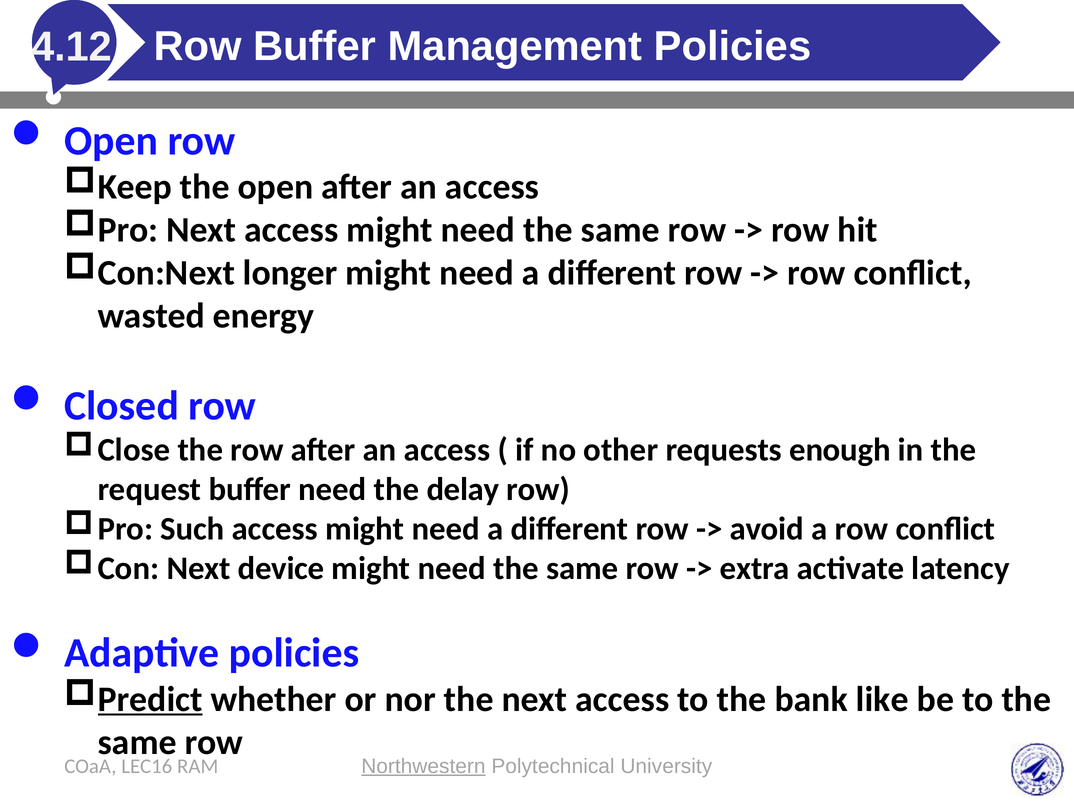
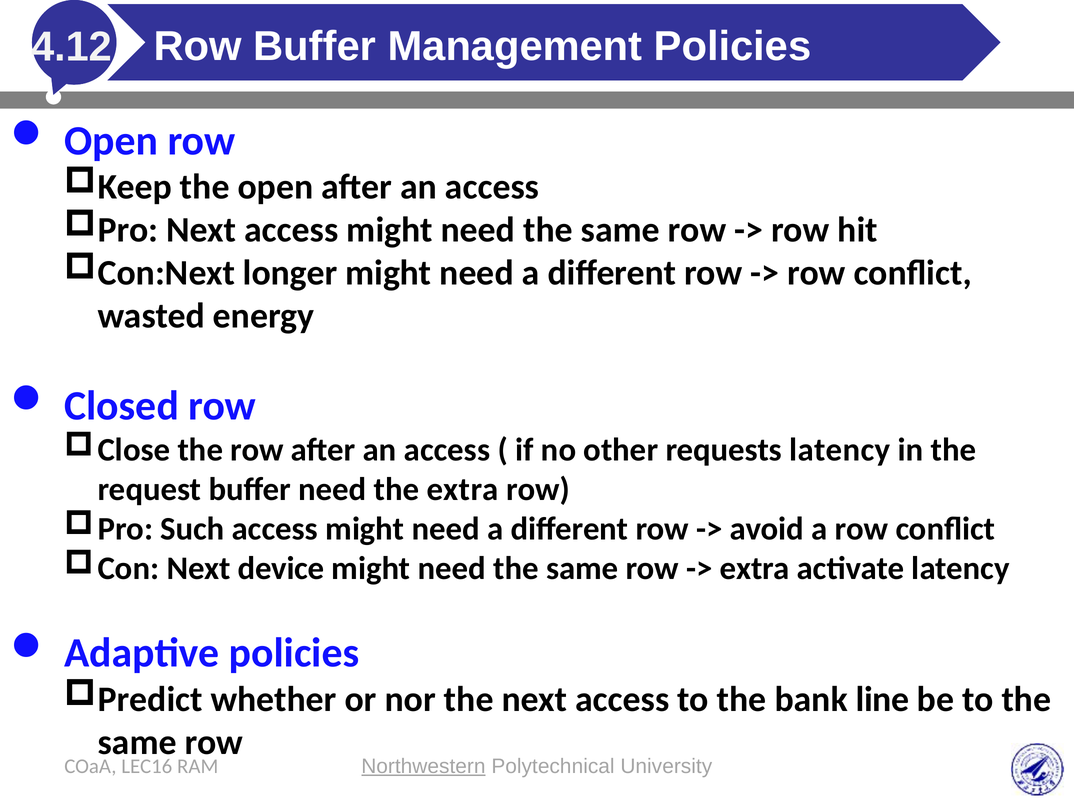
requests enough: enough -> latency
the delay: delay -> extra
Predict underline: present -> none
like: like -> line
